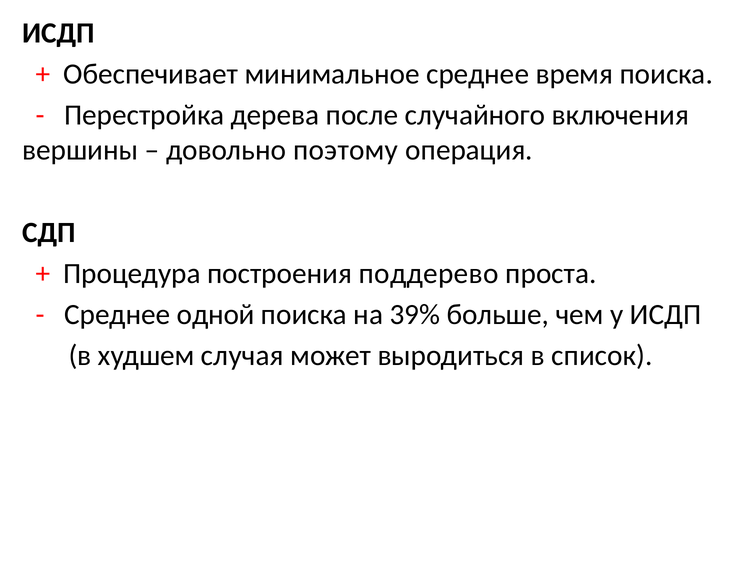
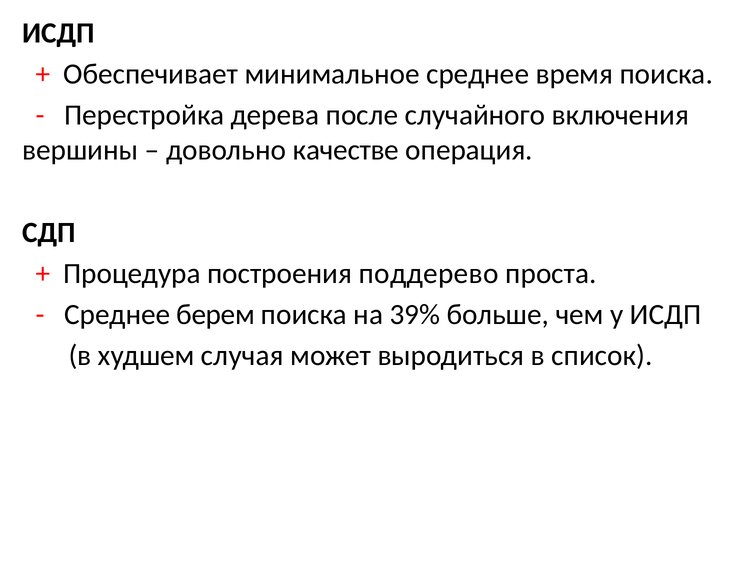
поэтому: поэтому -> качестве
одной: одной -> берем
